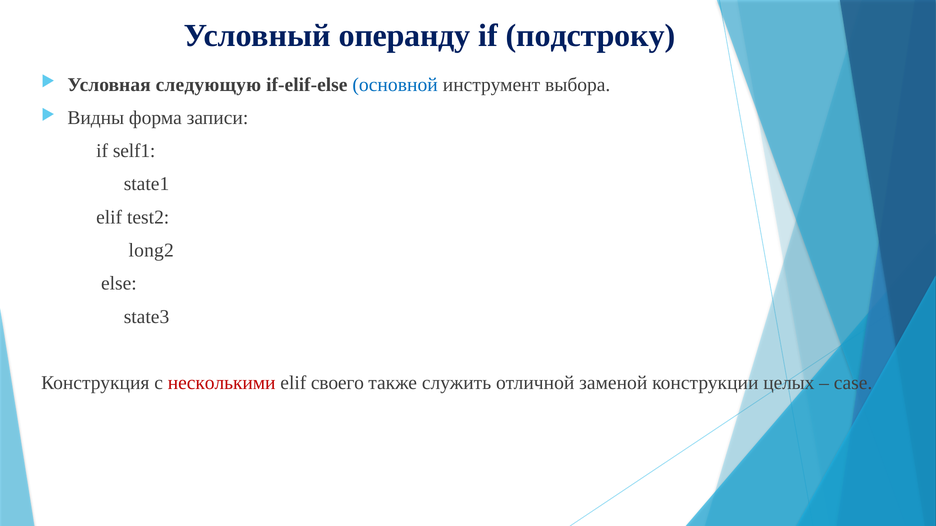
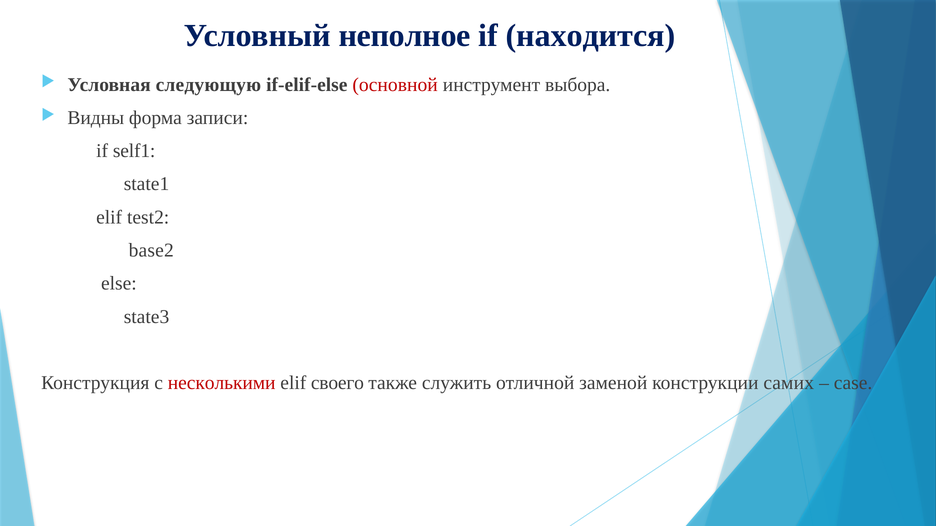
операнду: операнду -> неполное
подстроку: подстроку -> находится
основной colour: blue -> red
long2: long2 -> base2
целых: целых -> самих
